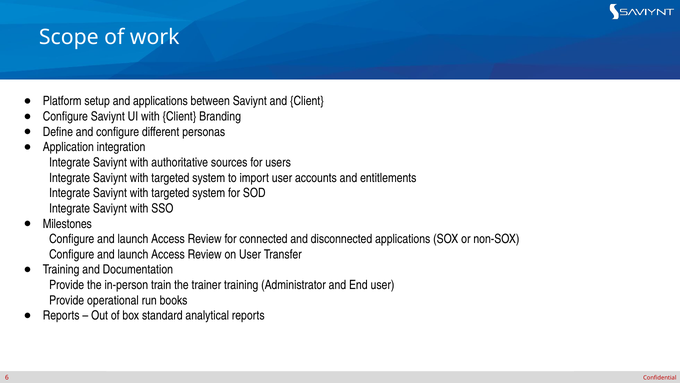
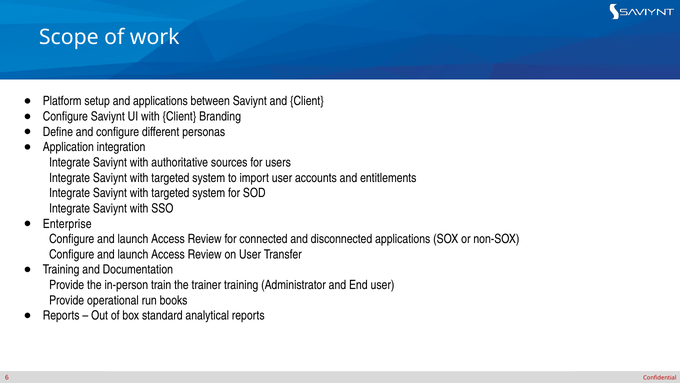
Milestones: Milestones -> Enterprise
